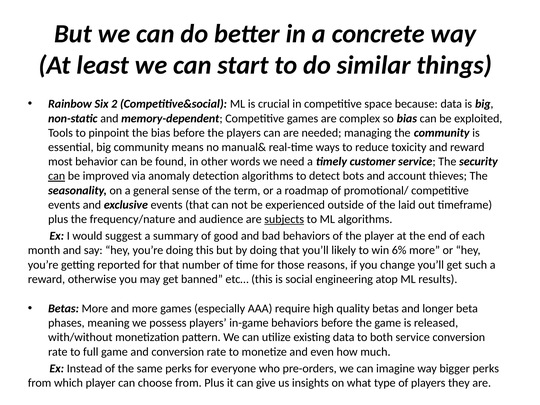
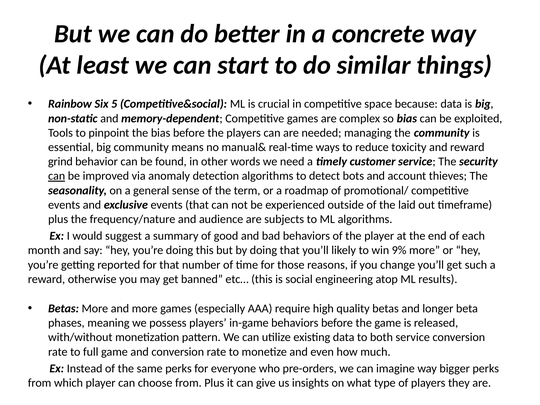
2: 2 -> 5
most: most -> grind
subjects underline: present -> none
6%: 6% -> 9%
